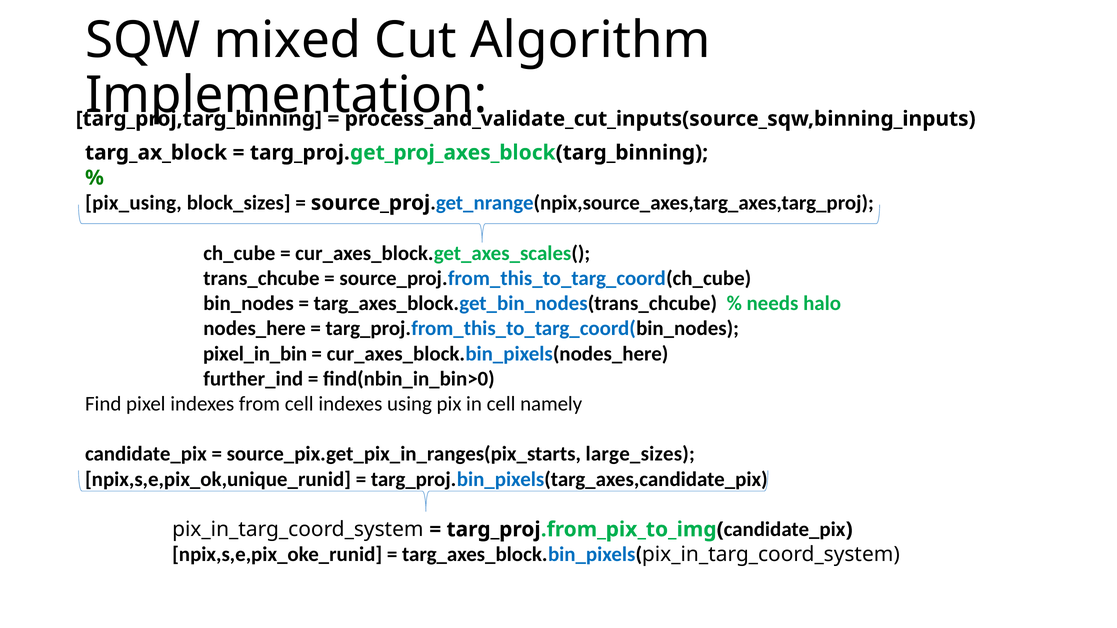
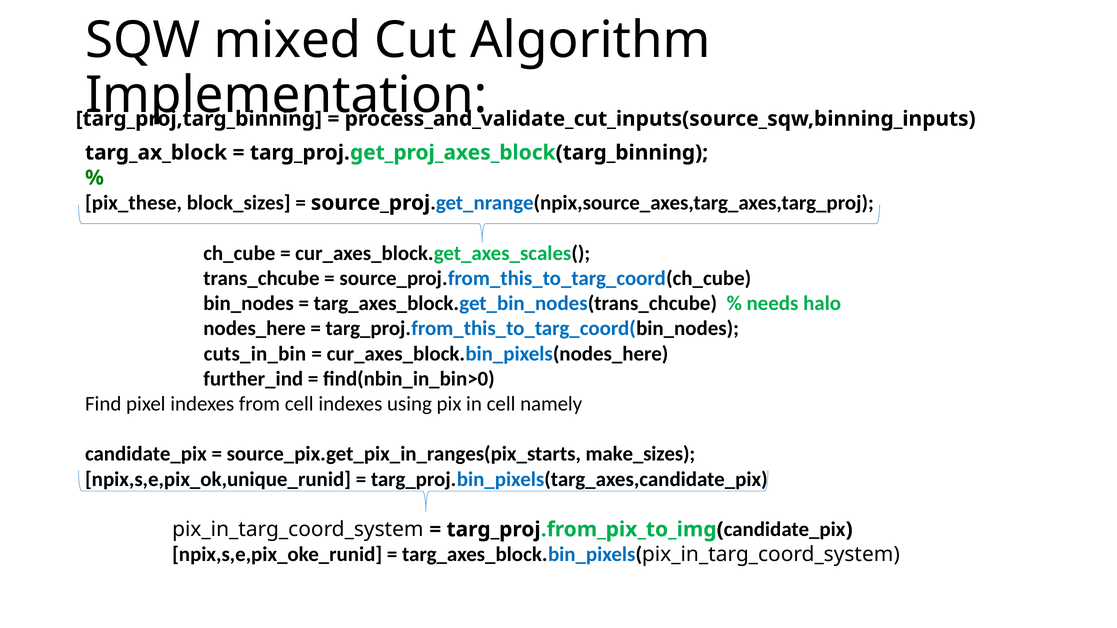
pix_using: pix_using -> pix_these
pixel_in_bin: pixel_in_bin -> cuts_in_bin
large_sizes: large_sizes -> make_sizes
